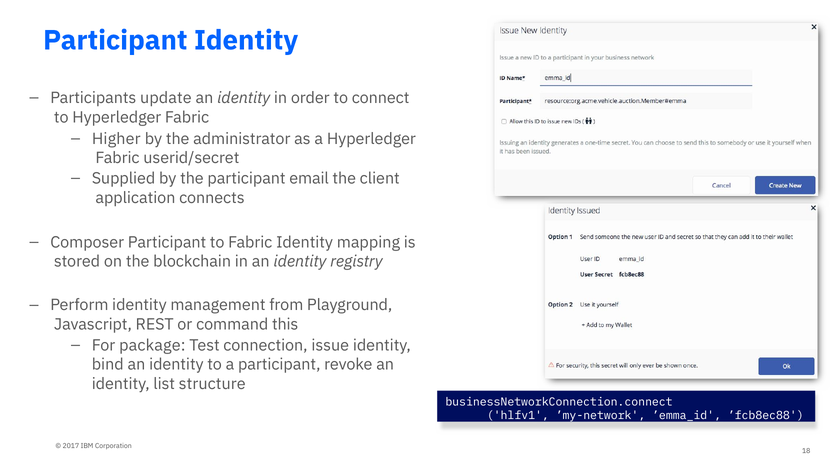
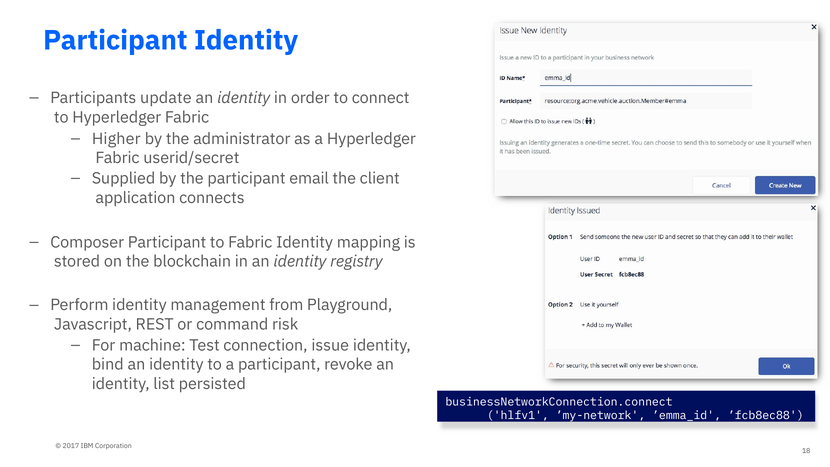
this: this -> risk
package: package -> machine
structure: structure -> persisted
